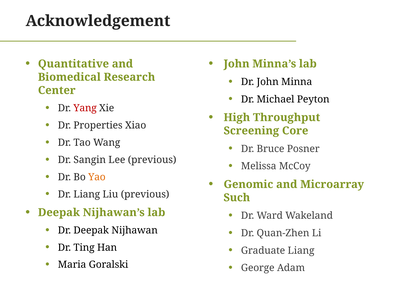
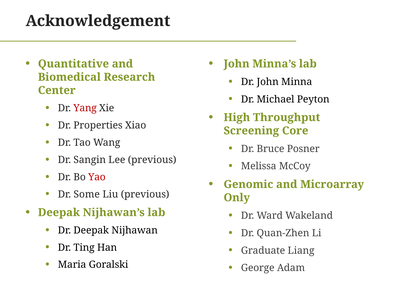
Yao colour: orange -> red
Dr Liang: Liang -> Some
Such: Such -> Only
